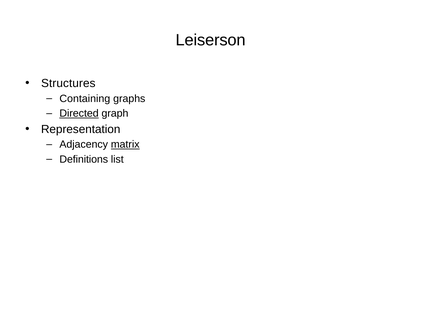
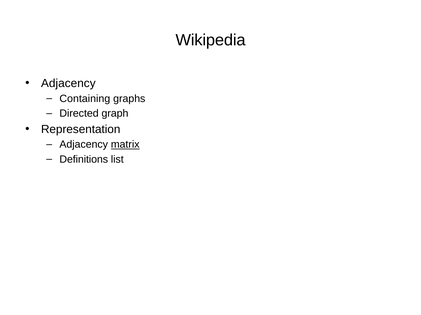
Leiserson: Leiserson -> Wikipedia
Structures at (68, 84): Structures -> Adjacency
Directed underline: present -> none
